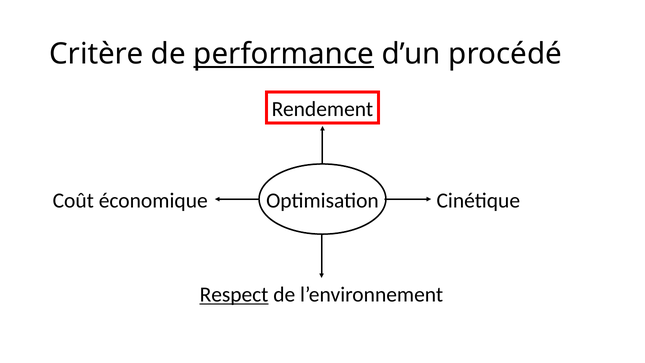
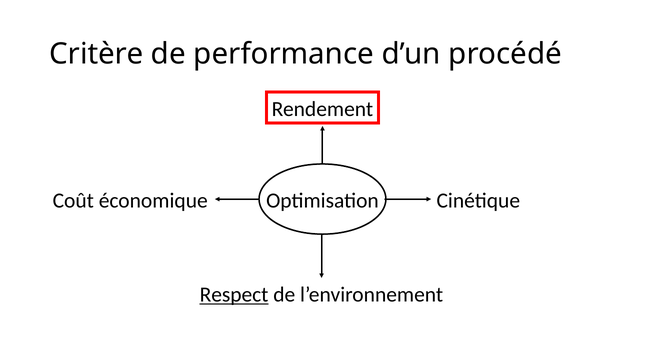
performance underline: present -> none
